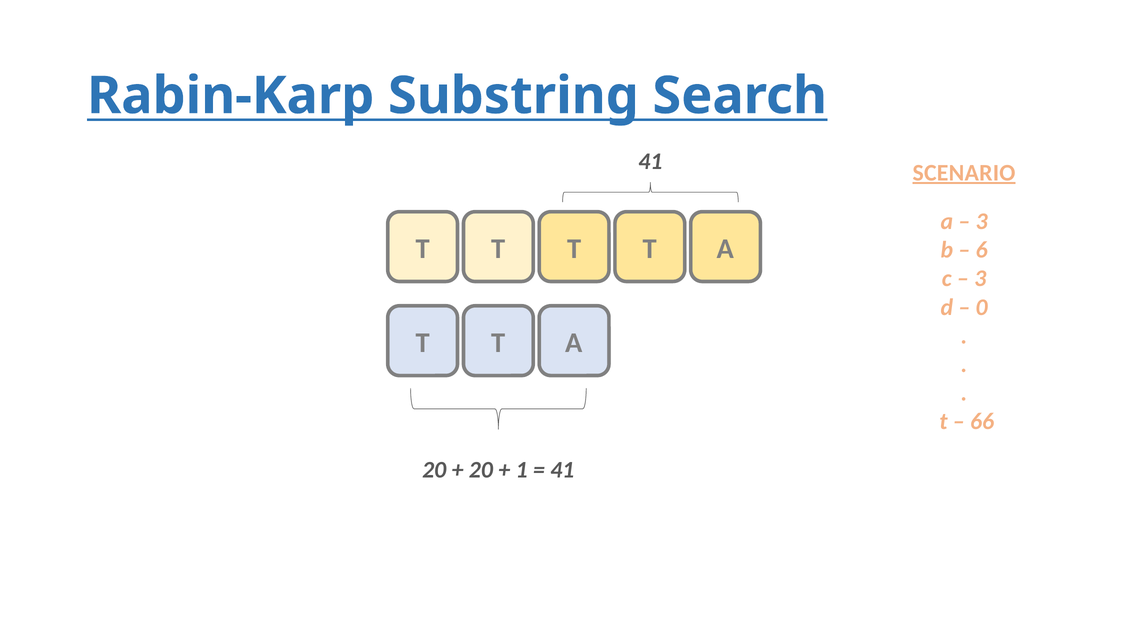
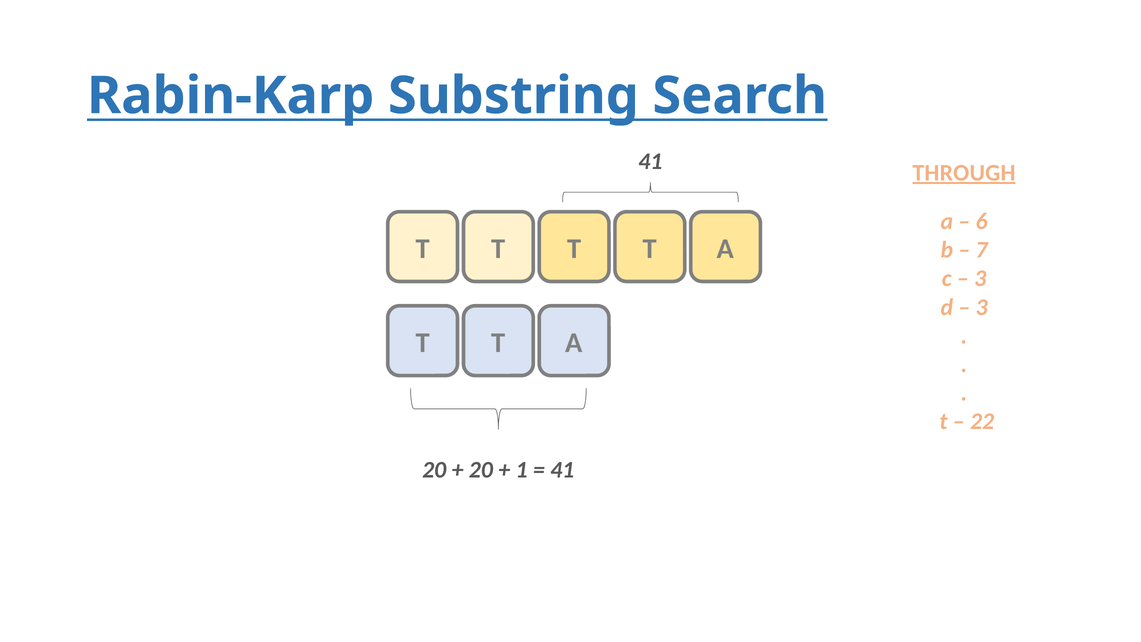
SCENARIO: SCENARIO -> THROUGH
3 at (982, 221): 3 -> 6
6: 6 -> 7
0 at (982, 307): 0 -> 3
66: 66 -> 22
